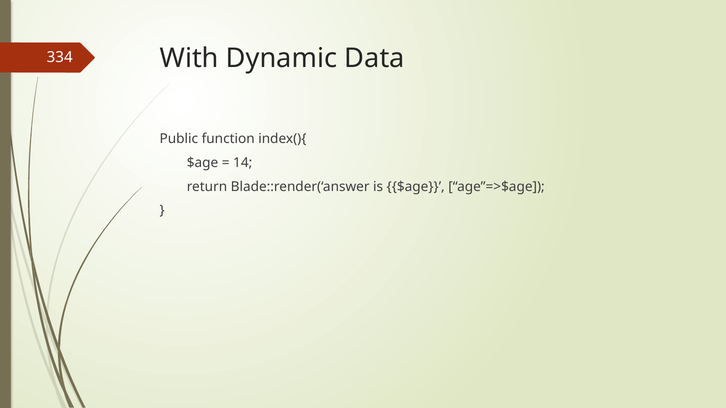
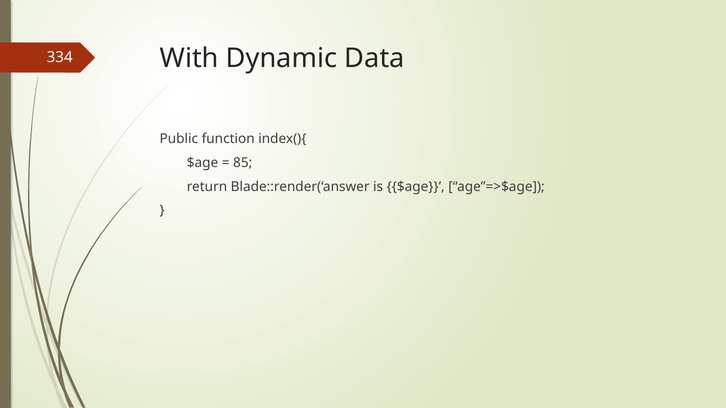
14: 14 -> 85
